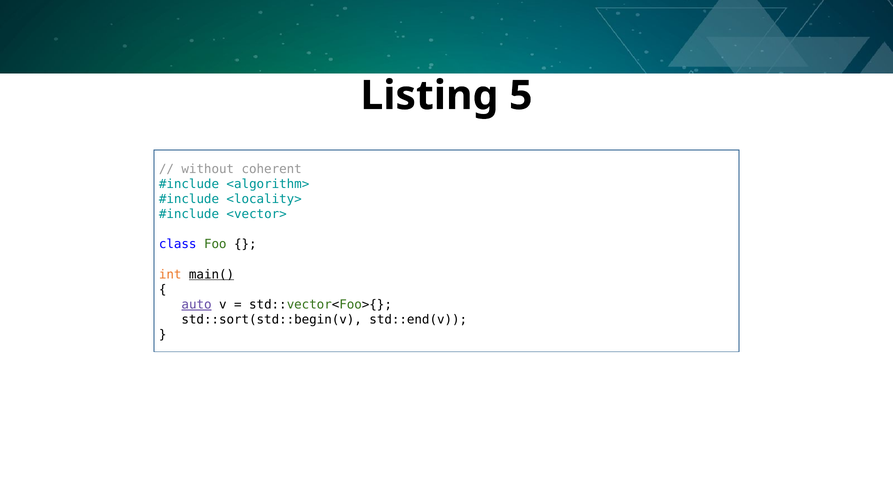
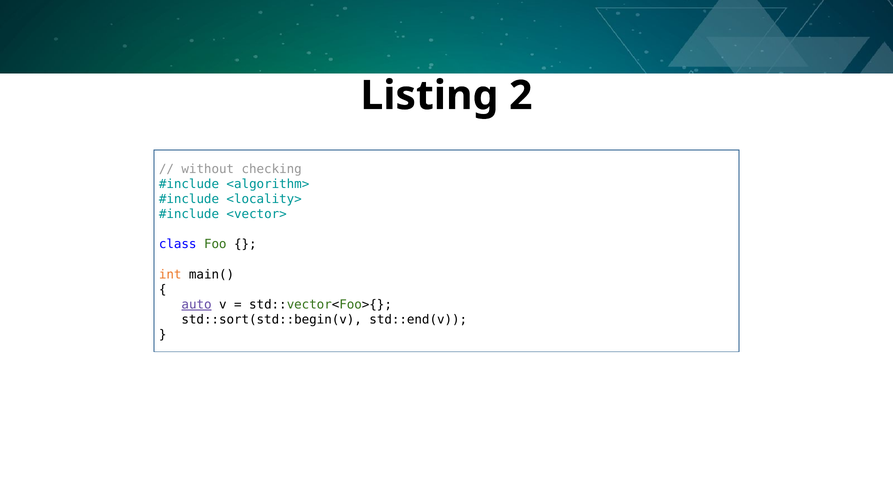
5: 5 -> 2
coherent: coherent -> checking
main( underline: present -> none
